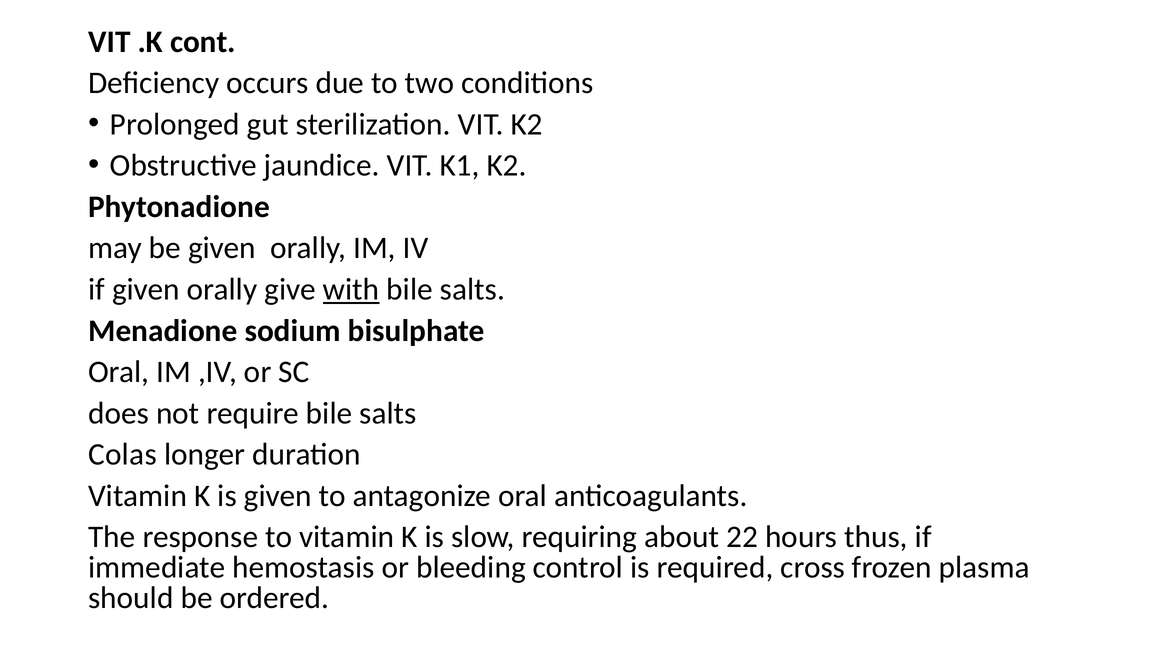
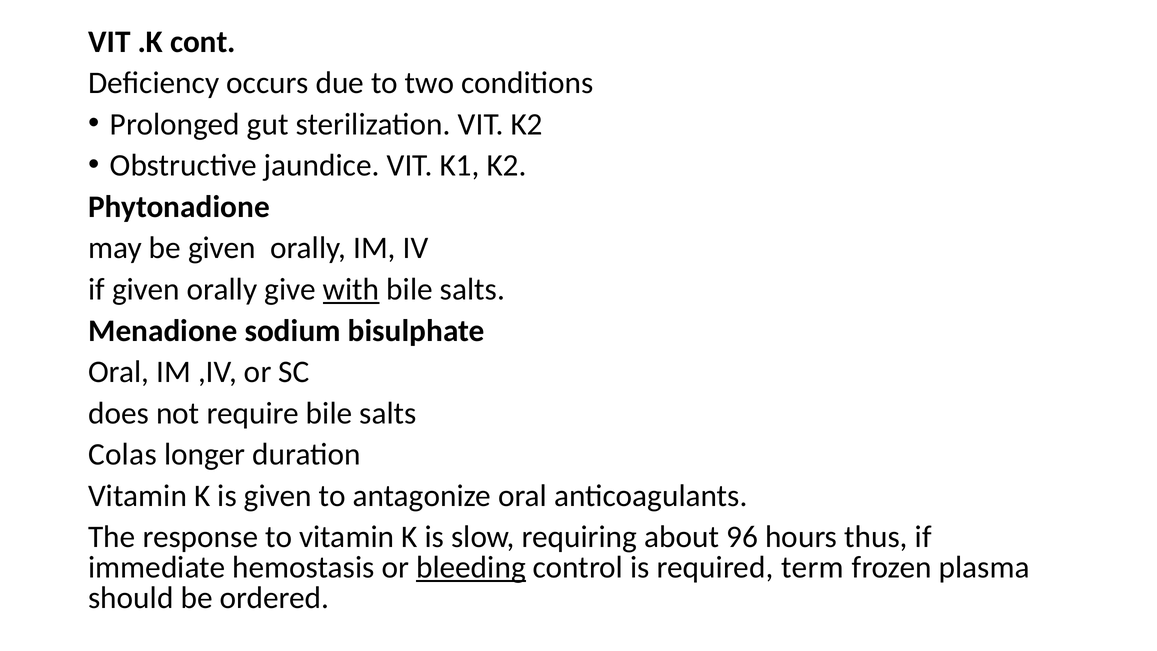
22: 22 -> 96
bleeding underline: none -> present
cross: cross -> term
